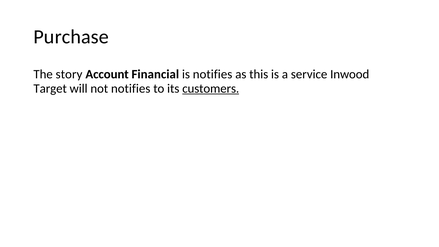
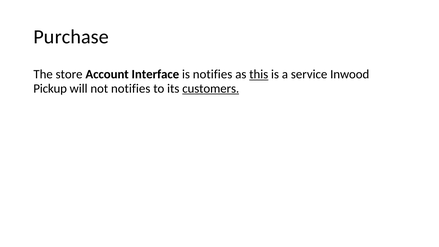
story: story -> store
Financial: Financial -> Interface
this underline: none -> present
Target: Target -> Pickup
